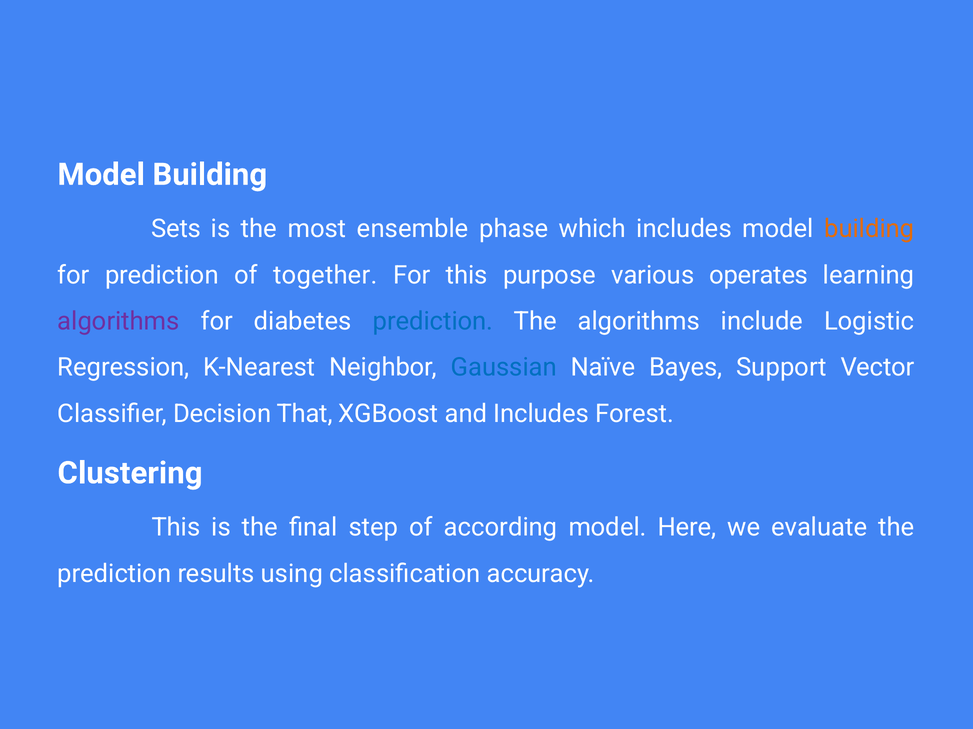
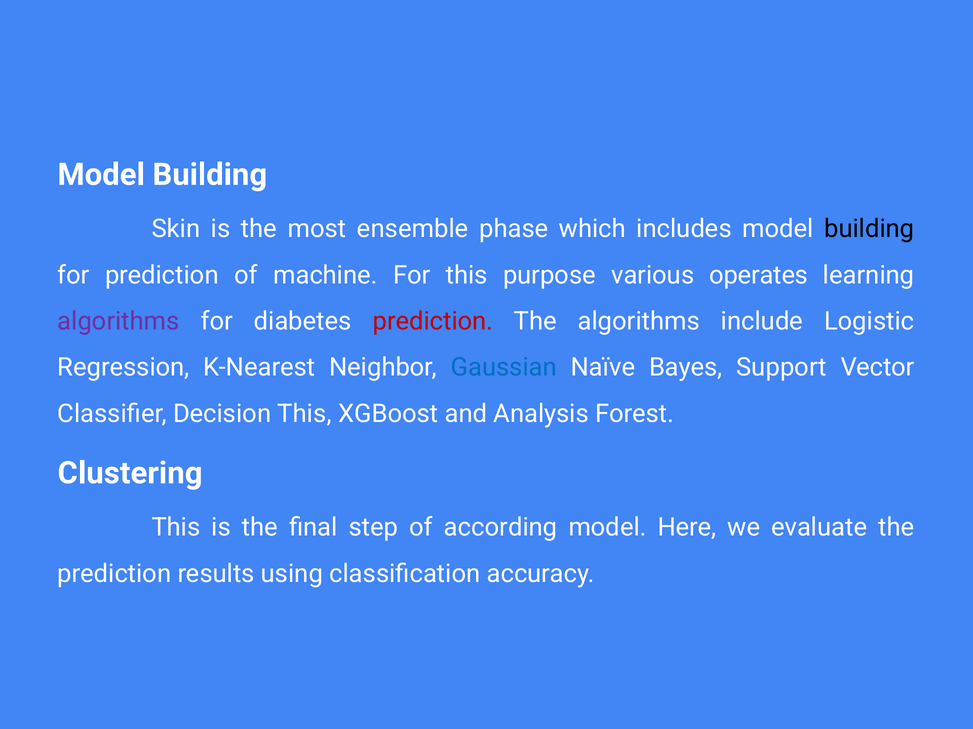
Sets: Sets -> Skin
building at (869, 229) colour: orange -> black
together: together -> machine
prediction at (433, 322) colour: blue -> red
Decision That: That -> This
and Includes: Includes -> Analysis
